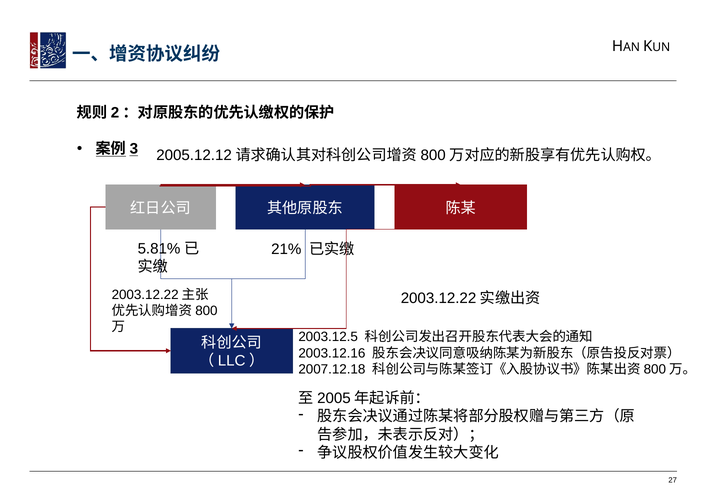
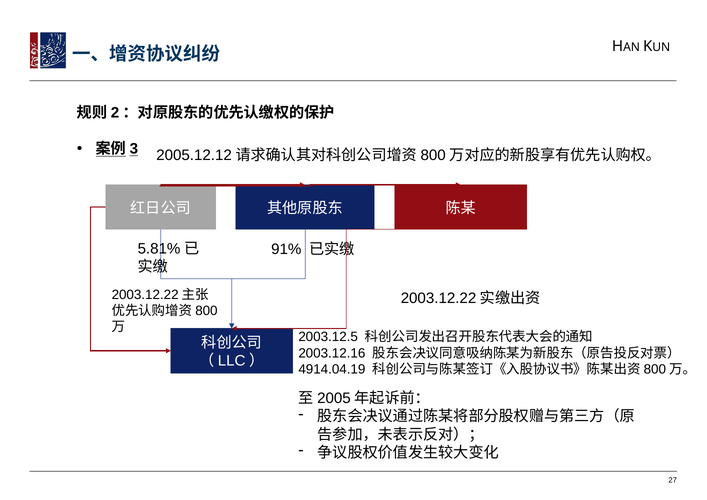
21%: 21% -> 91%
2007.12.18: 2007.12.18 -> 4914.04.19
